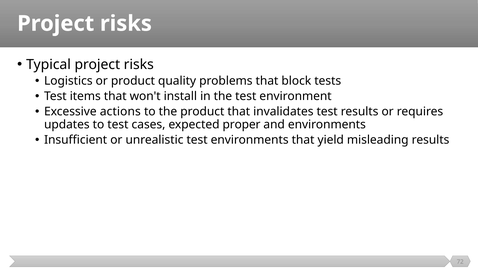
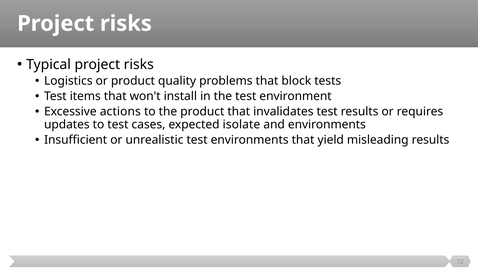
proper: proper -> isolate
